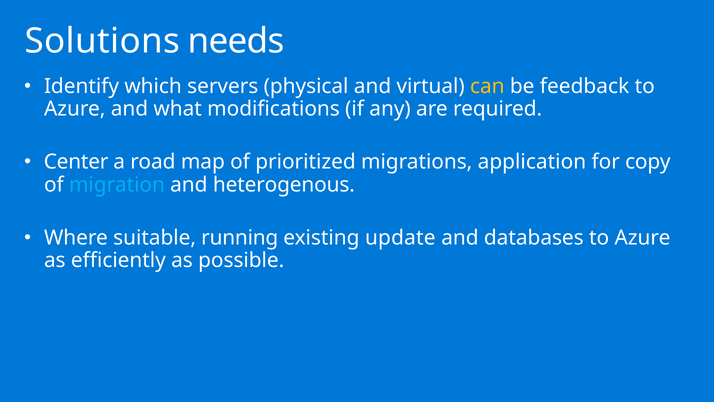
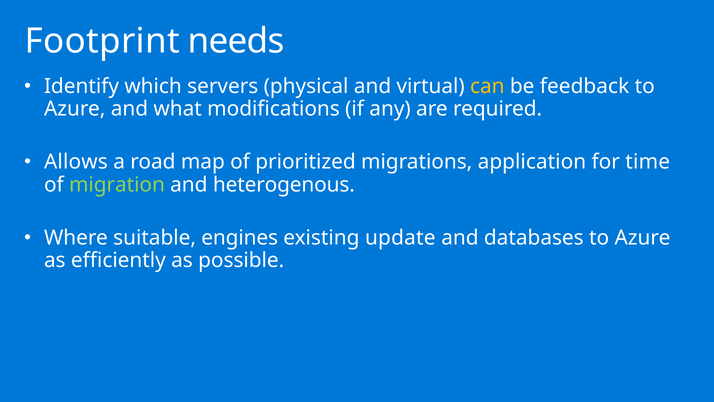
Solutions: Solutions -> Footprint
Center: Center -> Allows
copy: copy -> time
migration colour: light blue -> light green
running: running -> engines
